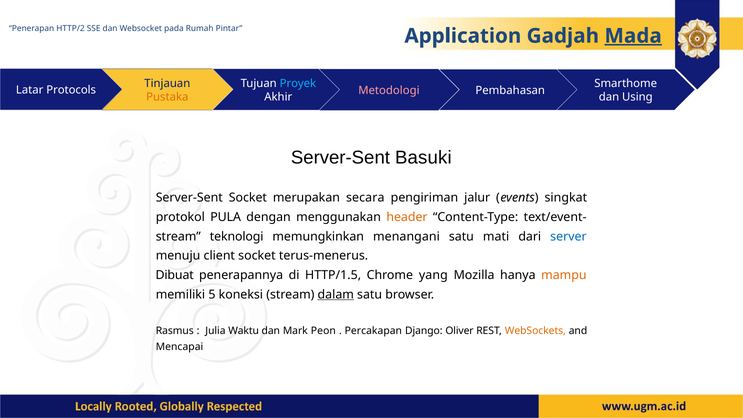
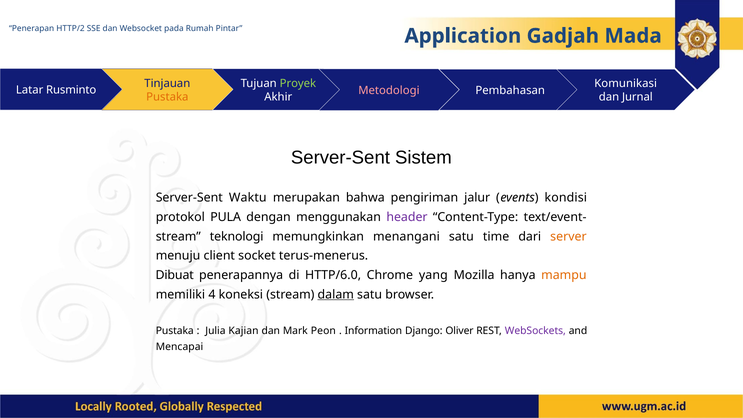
Mada underline: present -> none
Proyek colour: light blue -> light green
Smarthome: Smarthome -> Komunikasi
Protocols: Protocols -> Rusminto
Using: Using -> Jurnal
Basuki: Basuki -> Sistem
Server-Sent Socket: Socket -> Waktu
secara: secara -> bahwa
singkat: singkat -> kondisi
header colour: orange -> purple
mati: mati -> time
server colour: blue -> orange
HTTP/1.5: HTTP/1.5 -> HTTP/6.0
5: 5 -> 4
Rasmus at (175, 331): Rasmus -> Pustaka
Waktu: Waktu -> Kajian
Percakapan: Percakapan -> Information
WebSockets colour: orange -> purple
